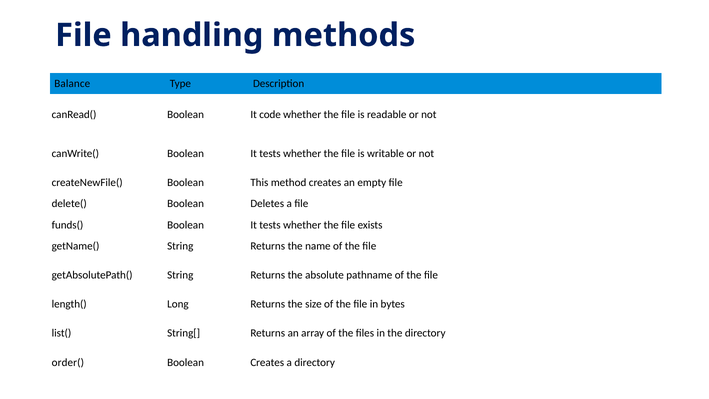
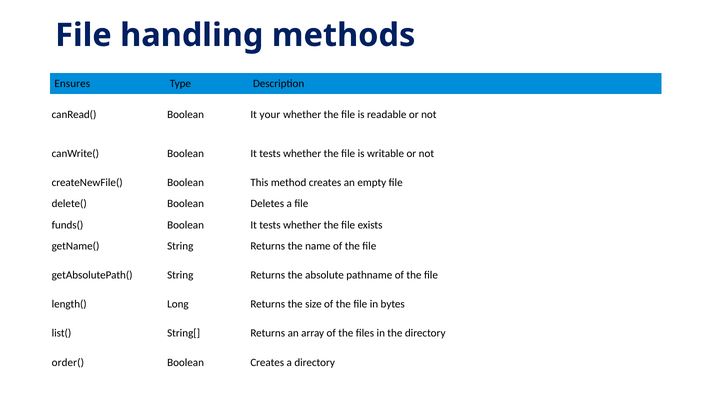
Balance: Balance -> Ensures
code: code -> your
